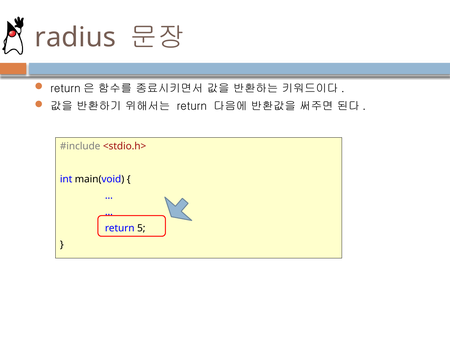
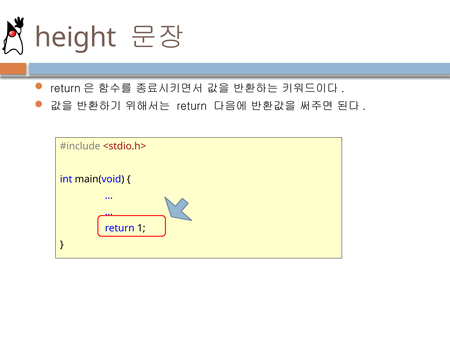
radius: radius -> height
5: 5 -> 1
